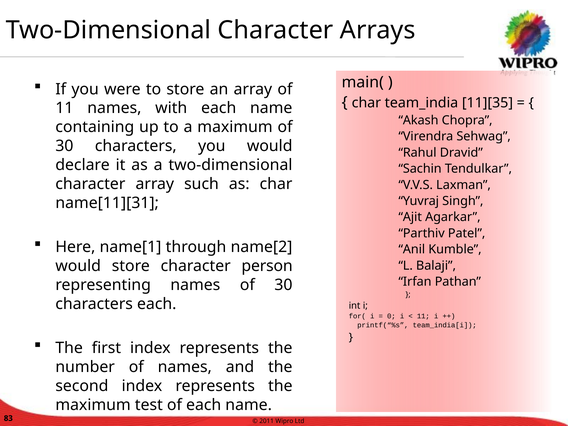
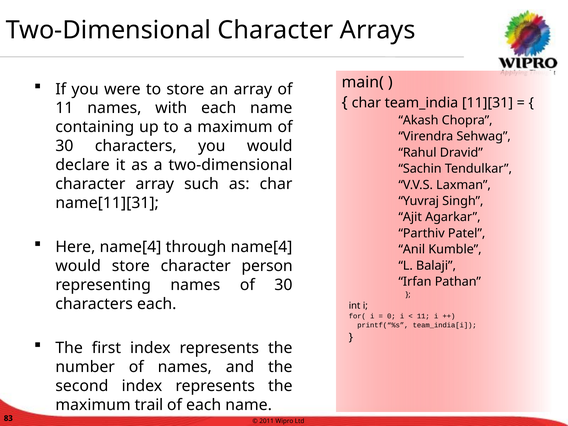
11][35: 11][35 -> 11][31
Here name[1: name[1 -> name[4
through name[2: name[2 -> name[4
test: test -> trail
